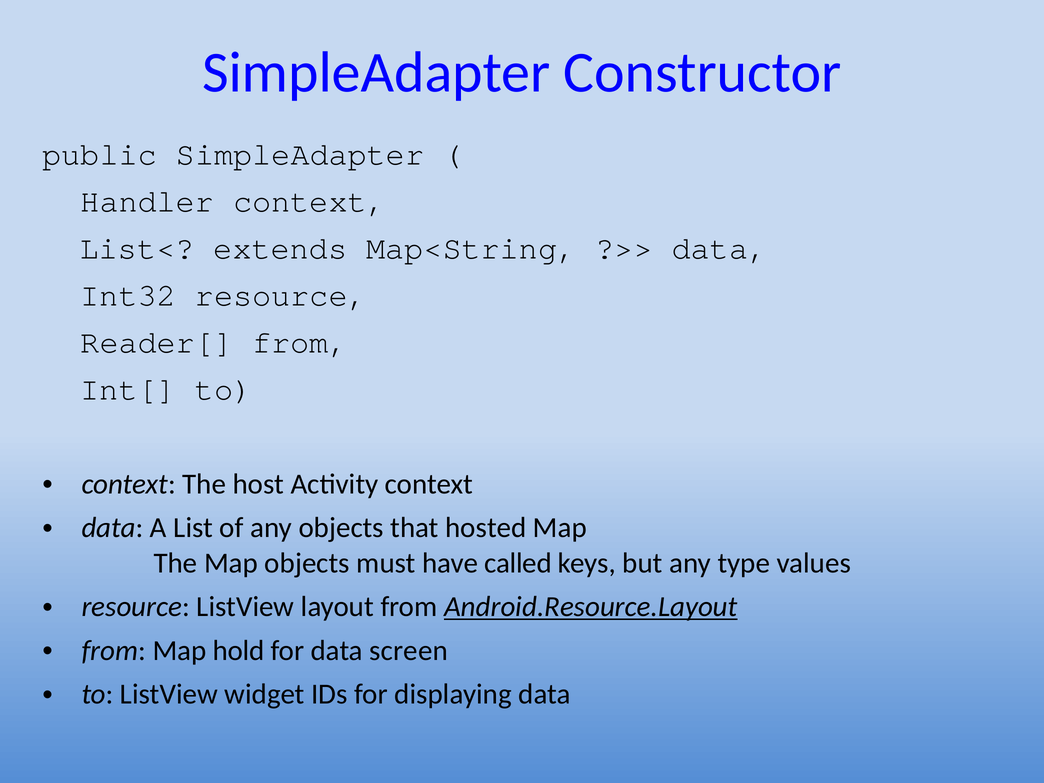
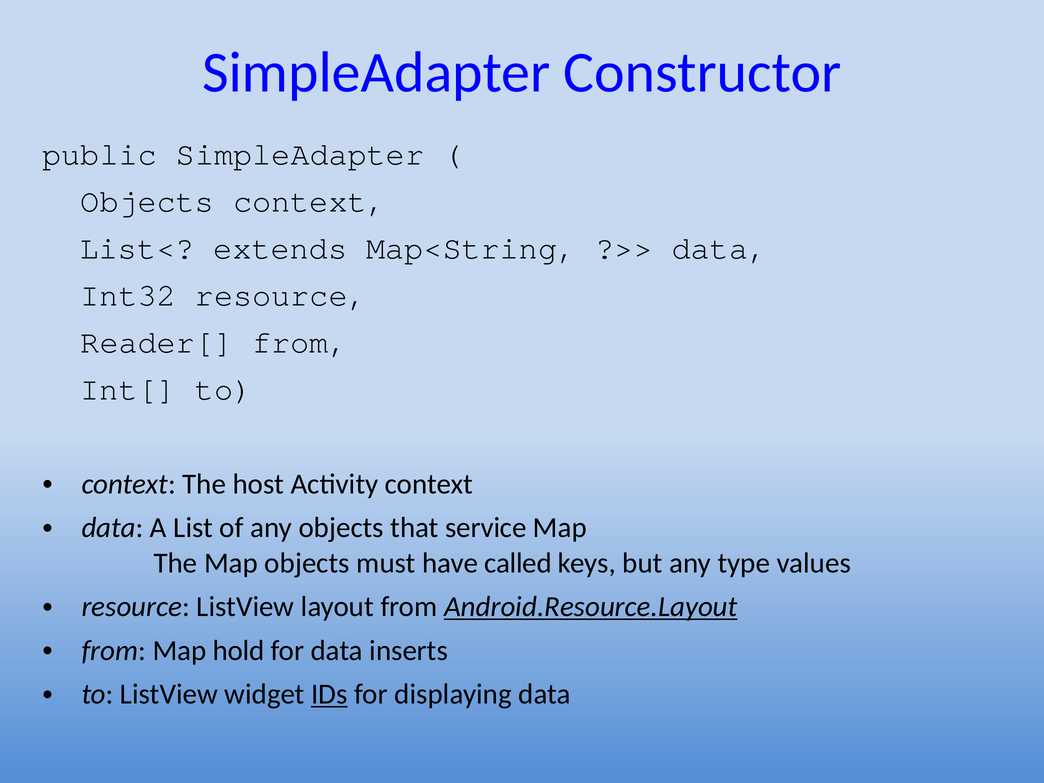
Handler at (147, 201): Handler -> Objects
hosted: hosted -> service
screen: screen -> inserts
IDs underline: none -> present
